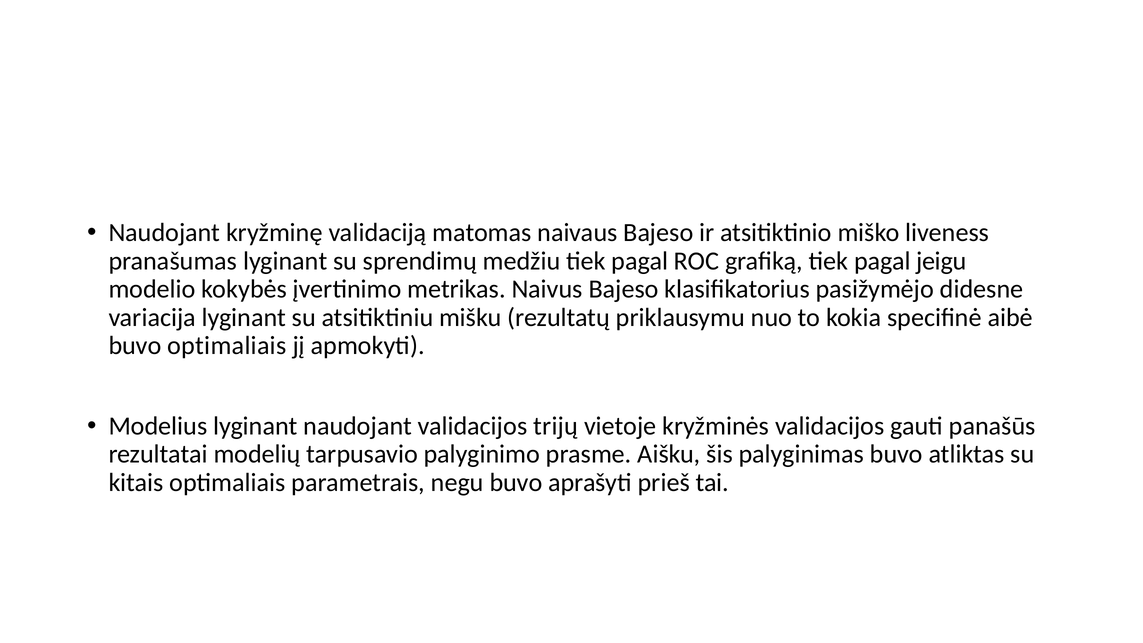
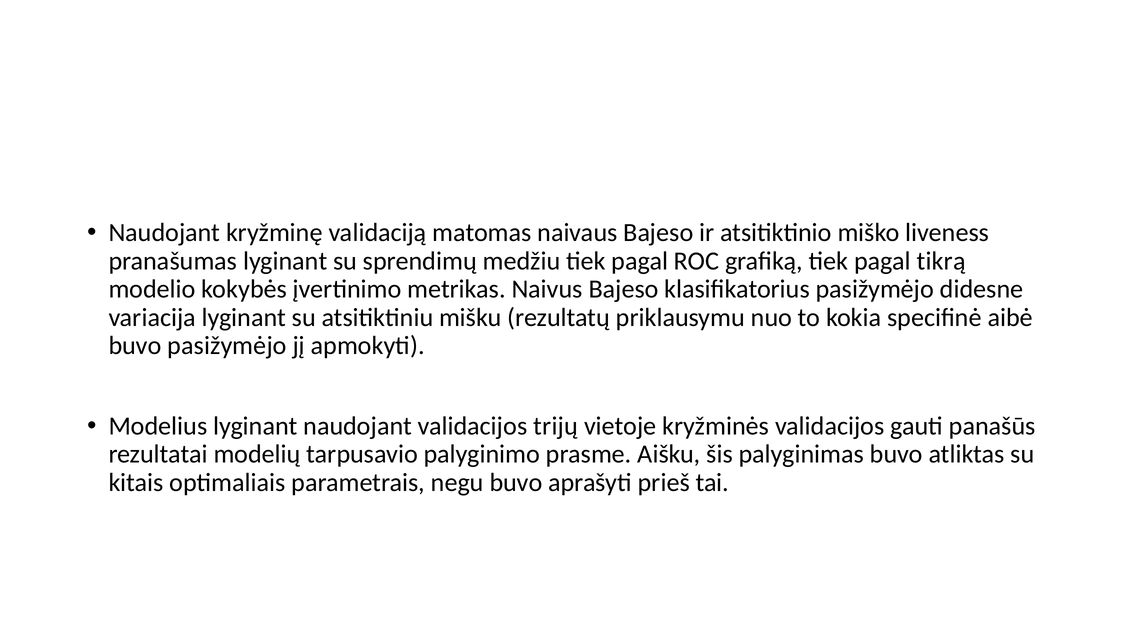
jeigu: jeigu -> tikrą
buvo optimaliais: optimaliais -> pasižymėjo
